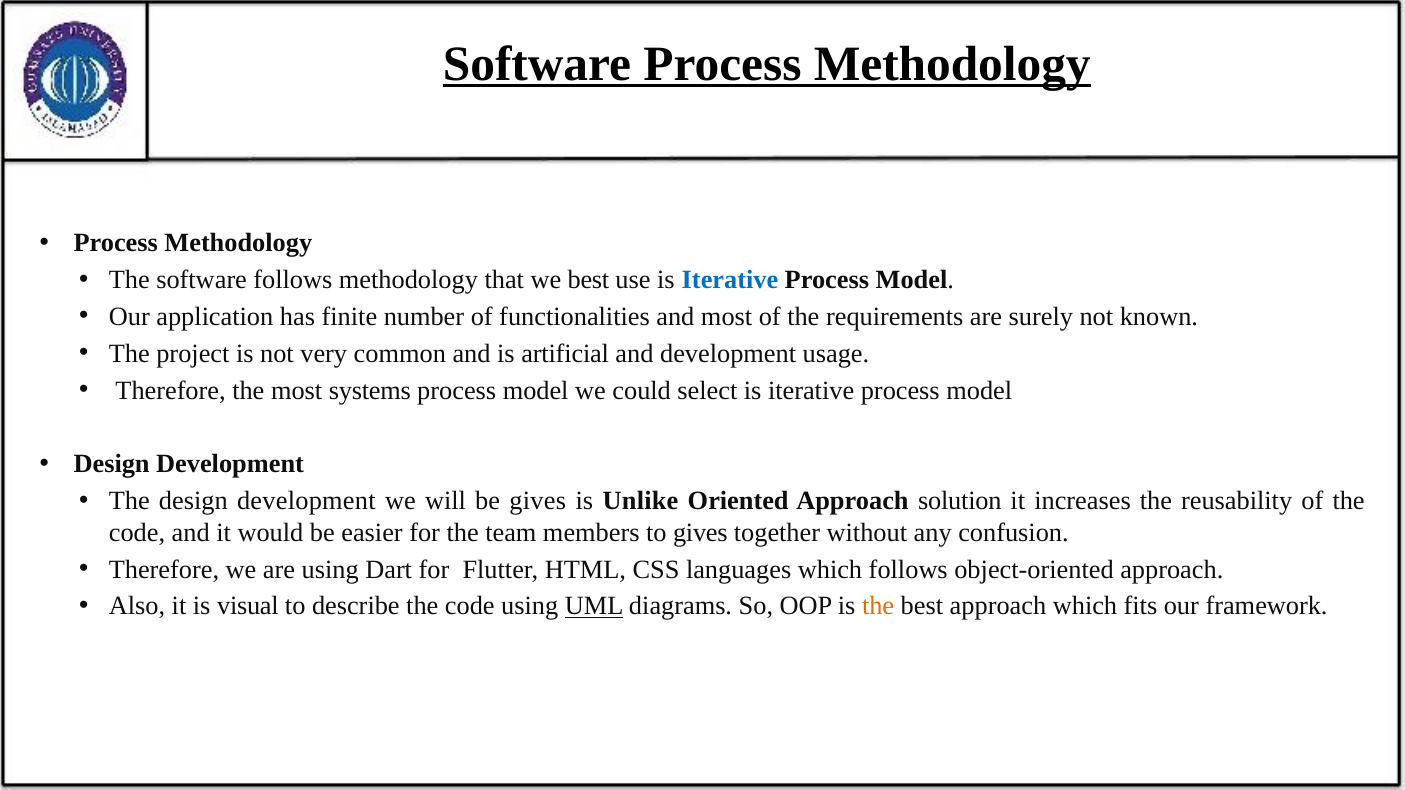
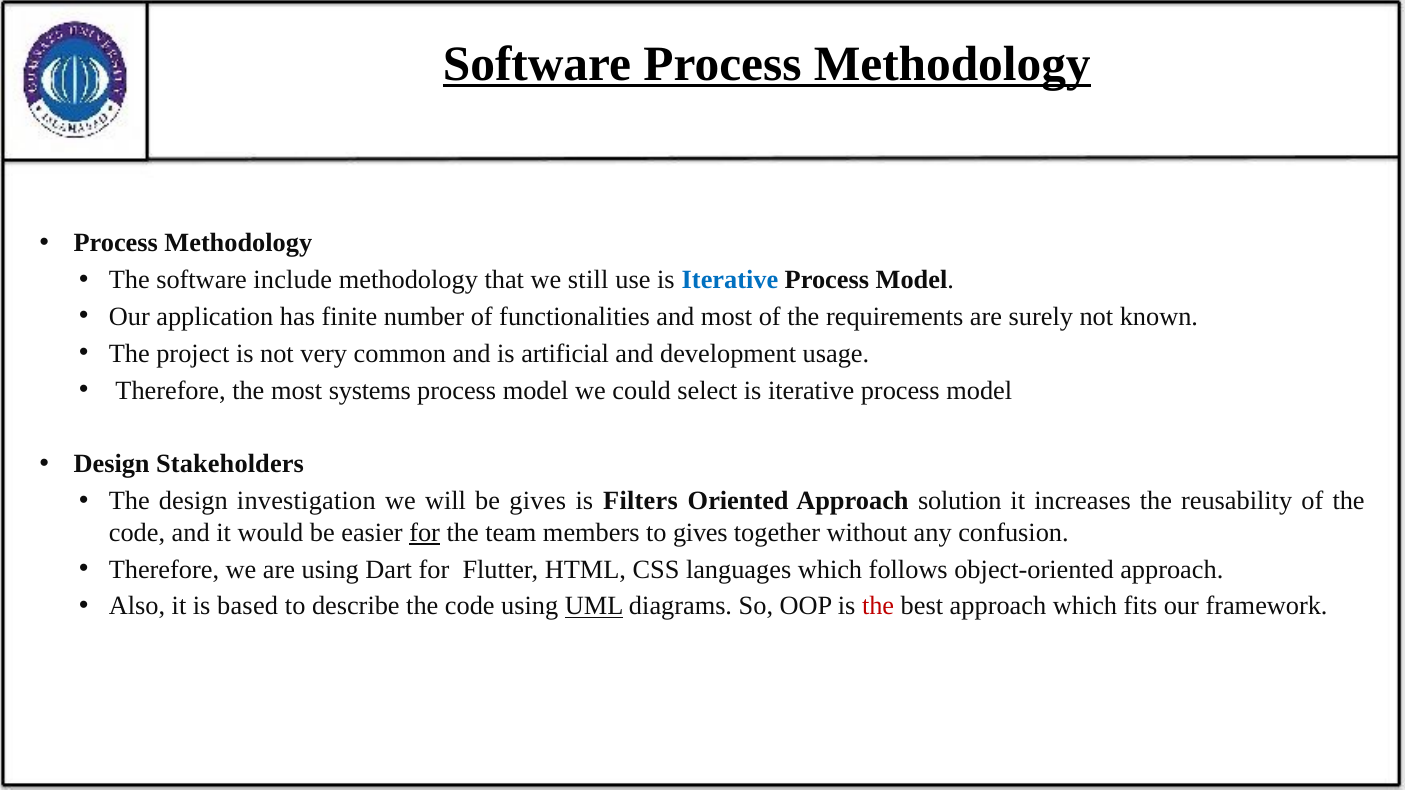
software follows: follows -> include
we best: best -> still
Development at (230, 464): Development -> Stakeholders
The design development: development -> investigation
Unlike: Unlike -> Filters
for at (425, 533) underline: none -> present
visual: visual -> based
the at (878, 606) colour: orange -> red
